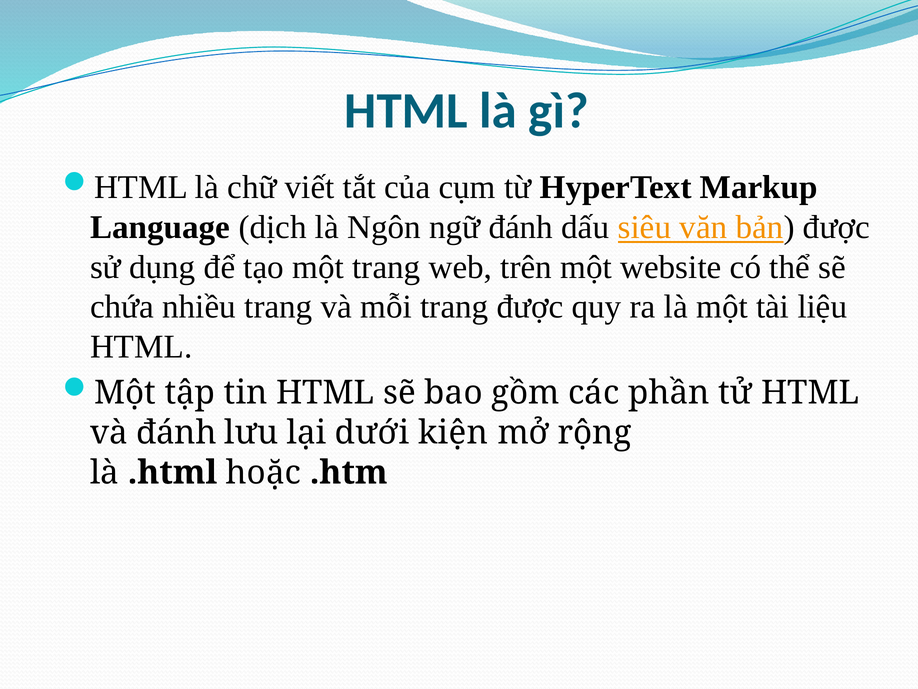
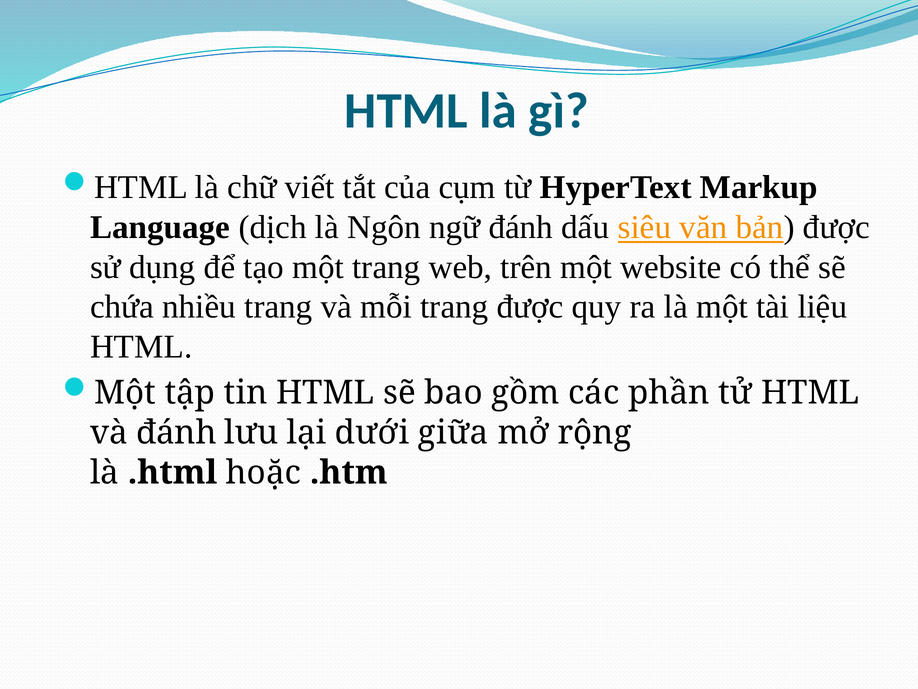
kiện: kiện -> giữa
